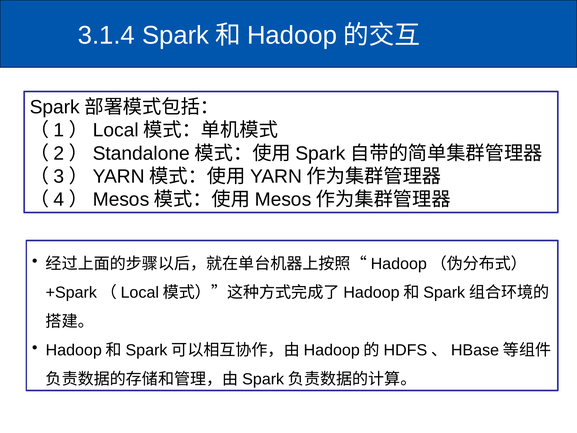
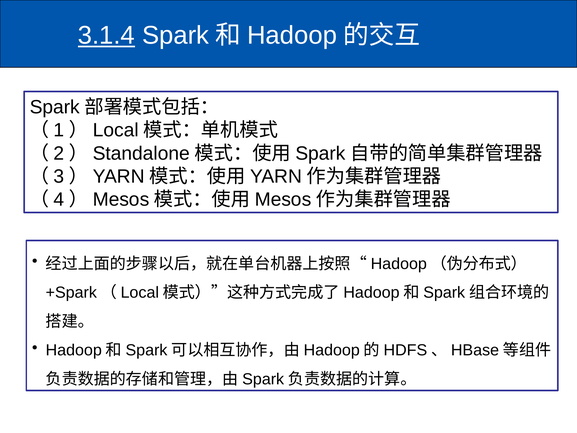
3.1.4 underline: none -> present
